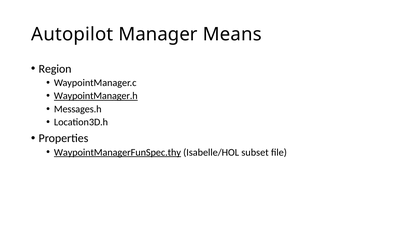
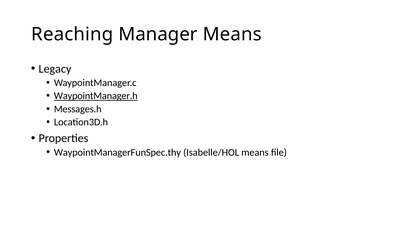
Autopilot: Autopilot -> Reaching
Region: Region -> Legacy
WaypointManagerFunSpec.thy underline: present -> none
Isabelle/HOL subset: subset -> means
